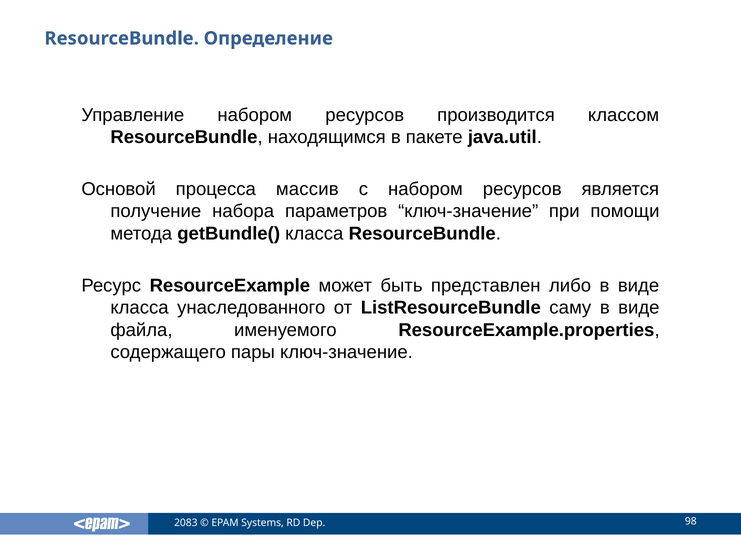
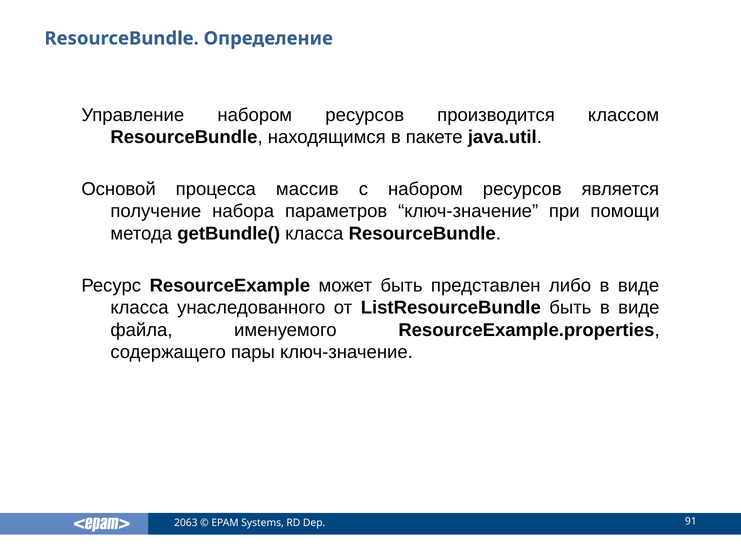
ListResourceBundle саму: саму -> быть
2083: 2083 -> 2063
98: 98 -> 91
